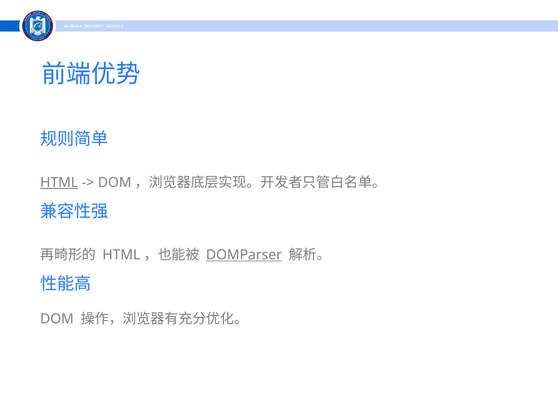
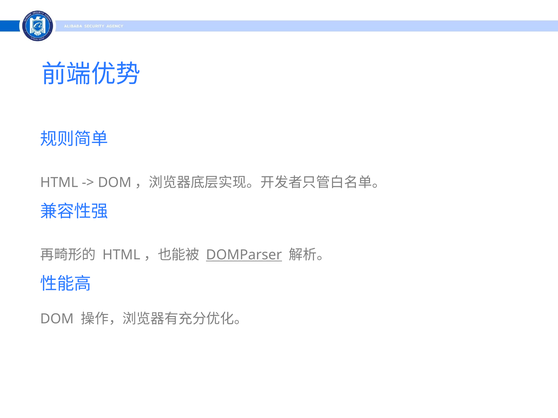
HTML underline: present -> none
